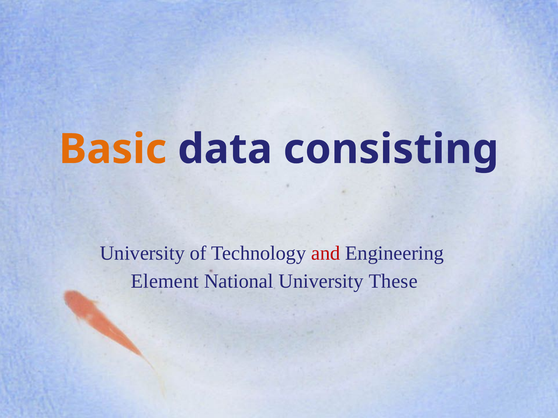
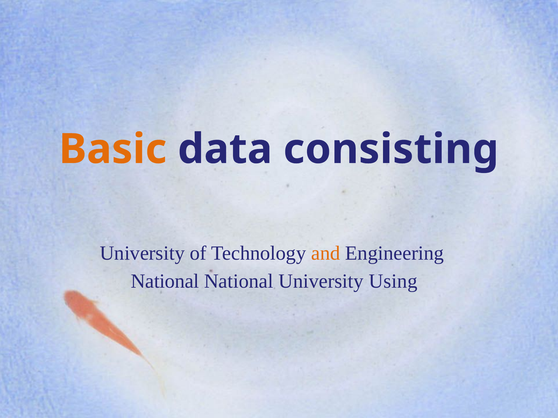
and colour: red -> orange
Element at (165, 282): Element -> National
These: These -> Using
